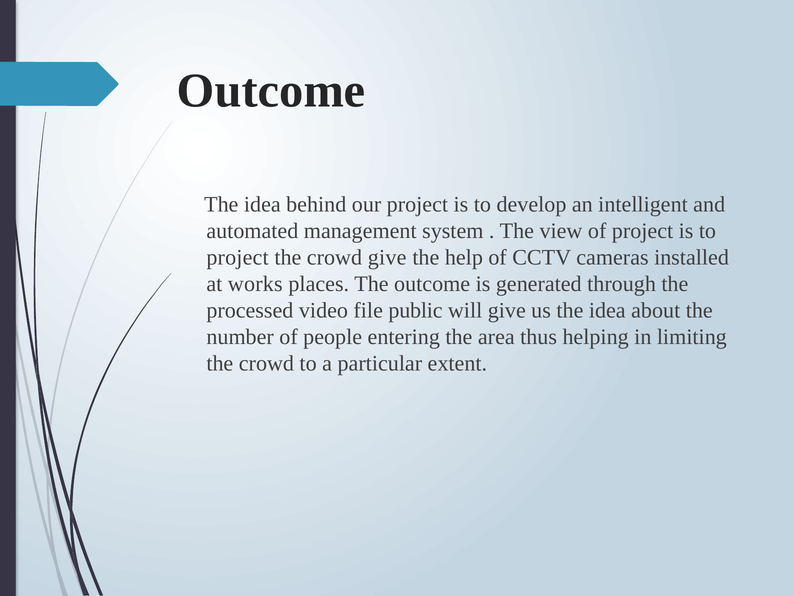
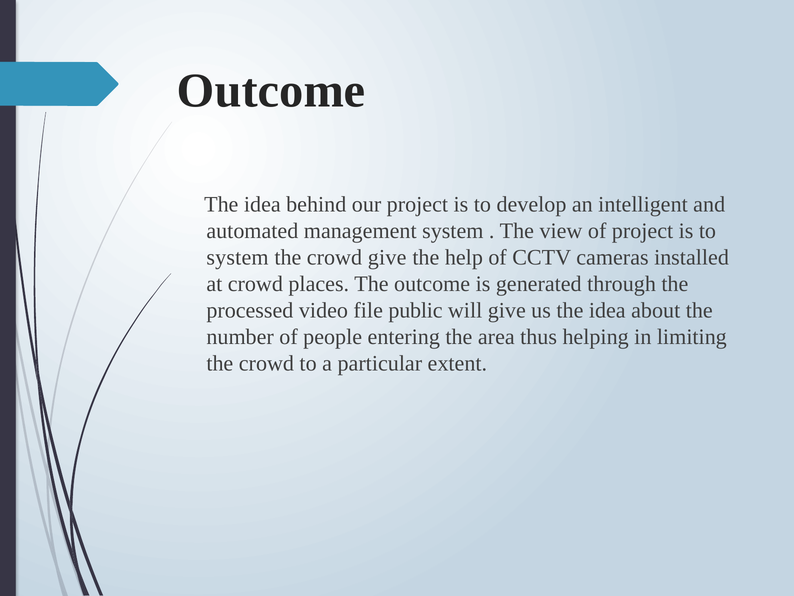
project at (238, 257): project -> system
at works: works -> crowd
